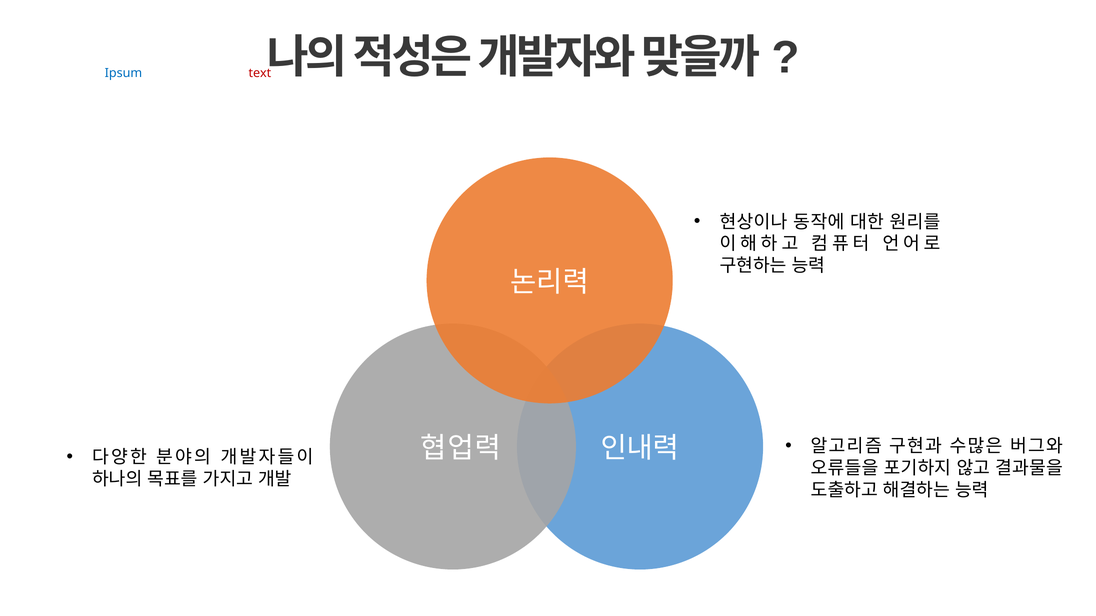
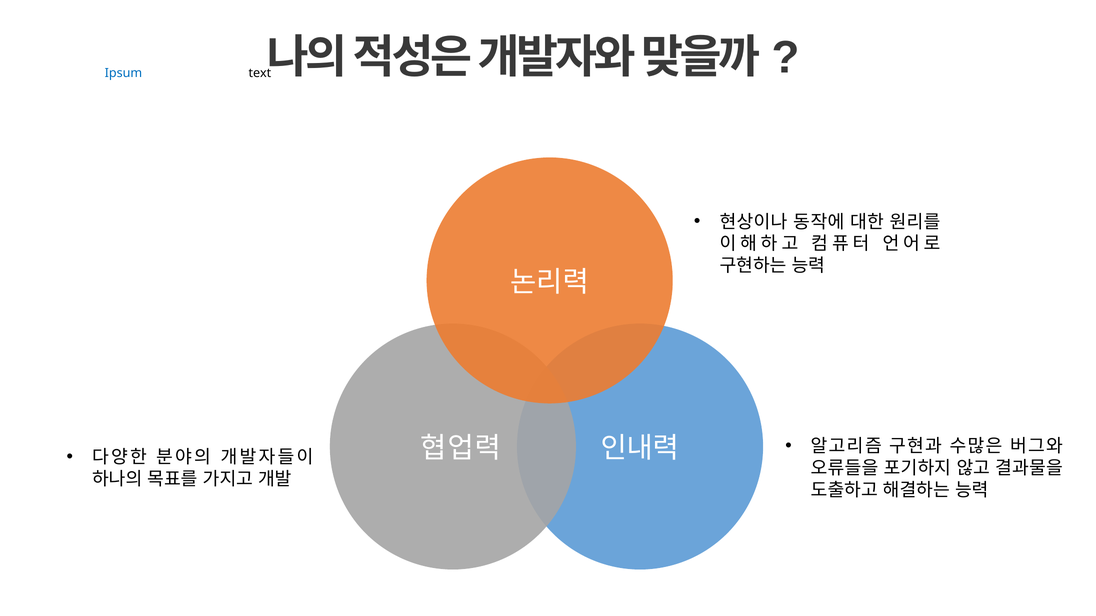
text colour: red -> black
